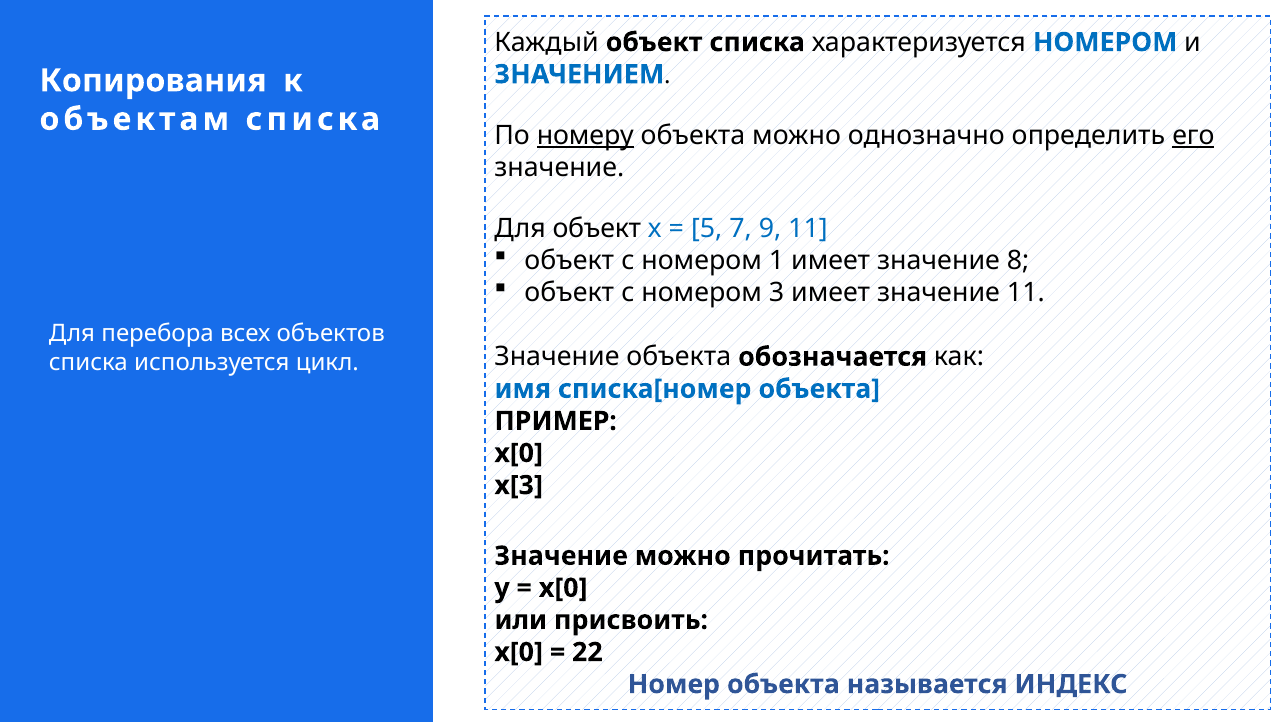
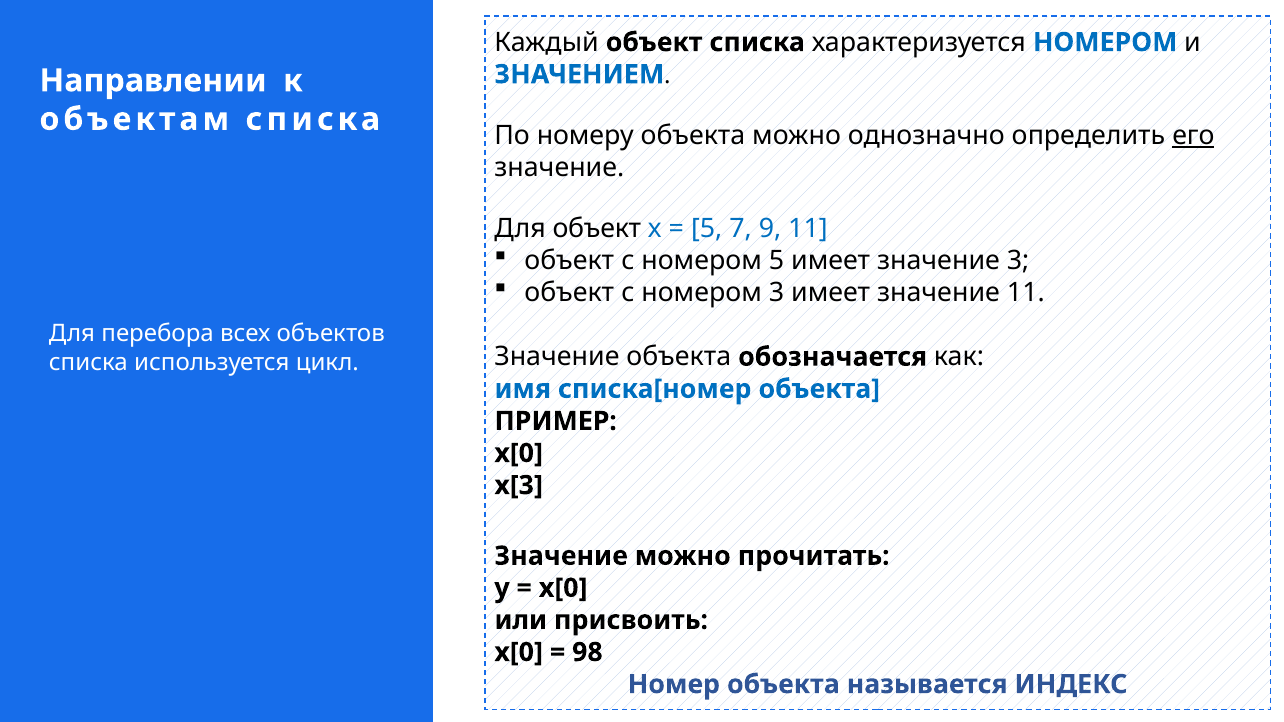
Копирования: Копирования -> Направлении
номеру underline: present -> none
номером 1: 1 -> 5
значение 8: 8 -> 3
22: 22 -> 98
